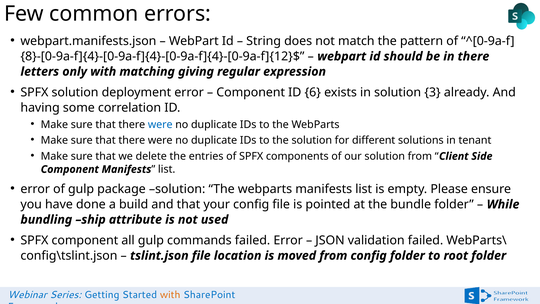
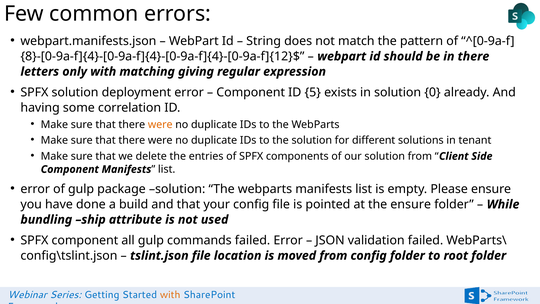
6: 6 -> 5
3: 3 -> 0
were at (160, 124) colour: blue -> orange
the bundle: bundle -> ensure
